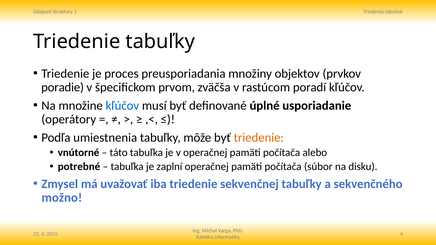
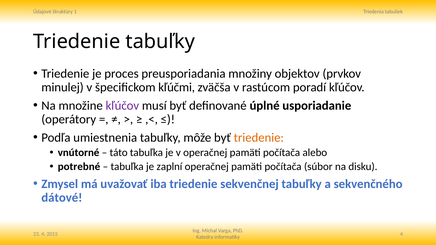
poradie: poradie -> minulej
prvom: prvom -> kľúčmi
kľúčov at (122, 106) colour: blue -> purple
možno: možno -> dátové
